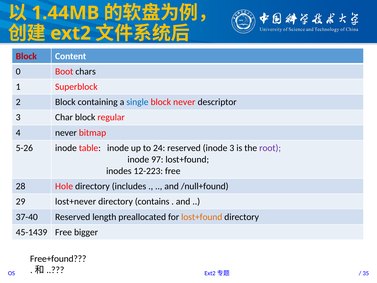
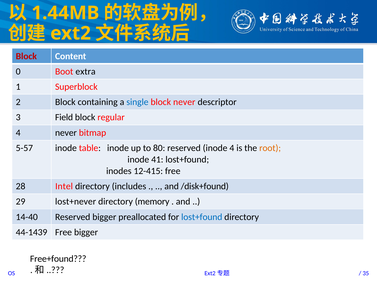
chars: chars -> extra
Char: Char -> Field
5-26: 5-26 -> 5-57
24: 24 -> 80
inode 3: 3 -> 4
root colour: purple -> orange
97: 97 -> 41
12-223: 12-223 -> 12-415
Hole: Hole -> Intel
/null+found: /null+found -> /disk+found
contains: contains -> memory
37-40: 37-40 -> 14-40
Reserved length: length -> bigger
lost+found at (202, 217) colour: orange -> blue
45-1439: 45-1439 -> 44-1439
